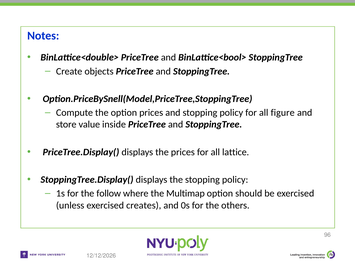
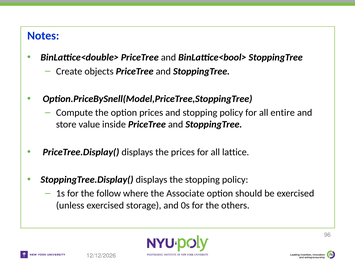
figure: figure -> entire
Multimap: Multimap -> Associate
creates: creates -> storage
